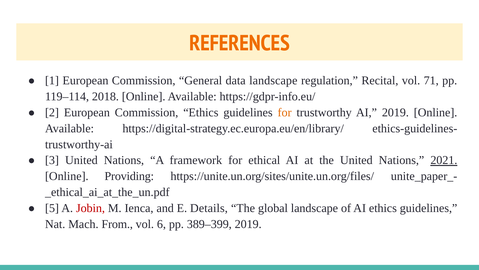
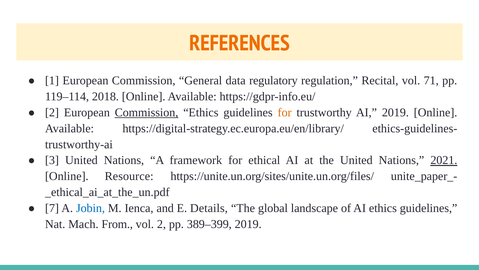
data landscape: landscape -> regulatory
Commission at (147, 112) underline: none -> present
Providing: Providing -> Resource
5: 5 -> 7
Jobin colour: red -> blue
vol 6: 6 -> 2
